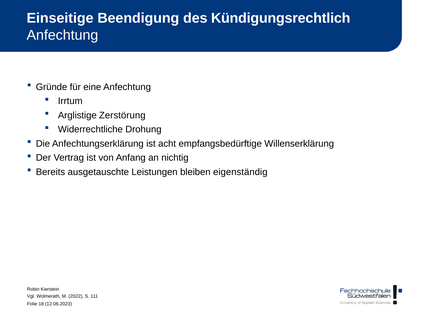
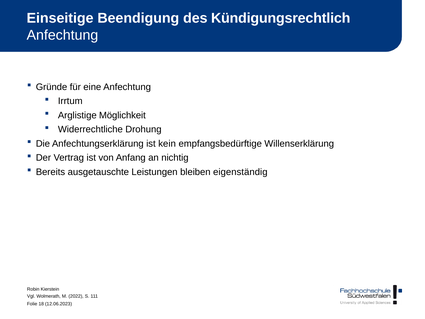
Zerstörung: Zerstörung -> Möglichkeit
acht: acht -> kein
